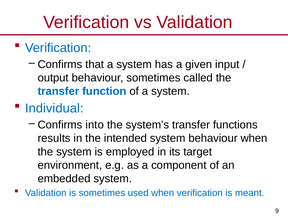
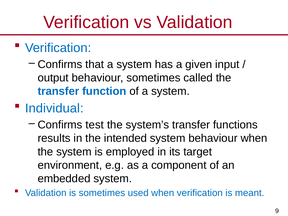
into: into -> test
